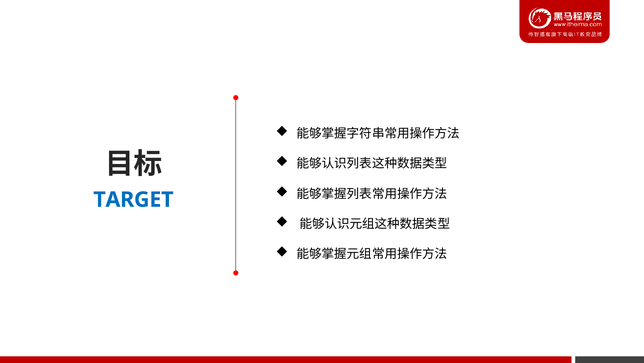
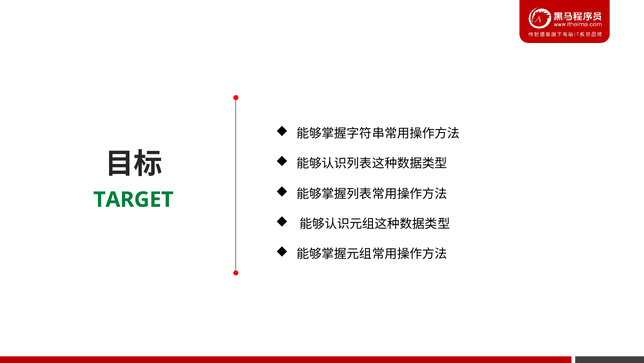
TARGET colour: blue -> green
